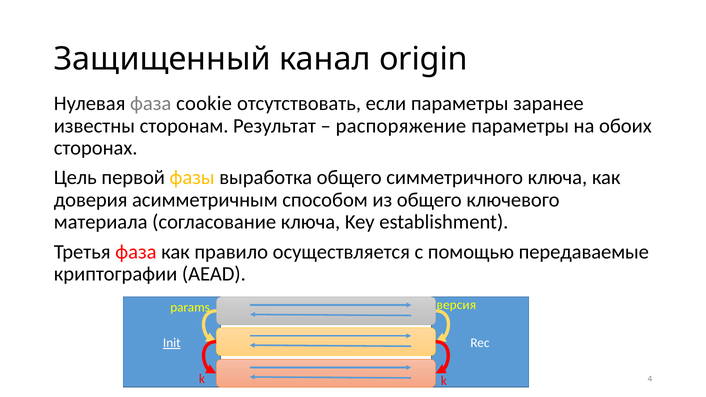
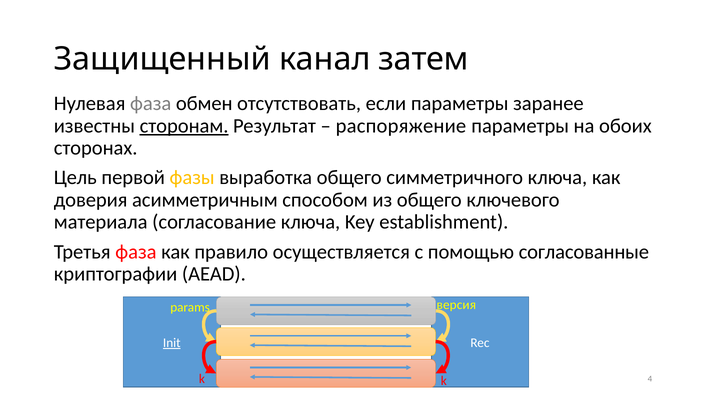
origin: origin -> затем
cookie: cookie -> обмен
сторонам underline: none -> present
передаваемые: передаваемые -> согласованные
